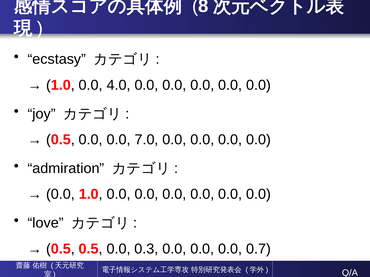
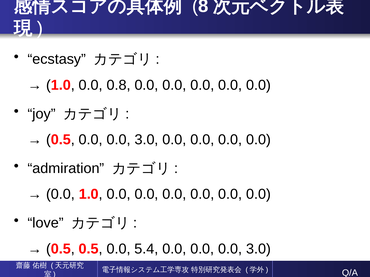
4.0: 4.0 -> 0.8
0.5 0.0 0.0 7.0: 7.0 -> 3.0
0.3: 0.3 -> 5.4
0.0 0.0 0.0 0.7: 0.7 -> 3.0
